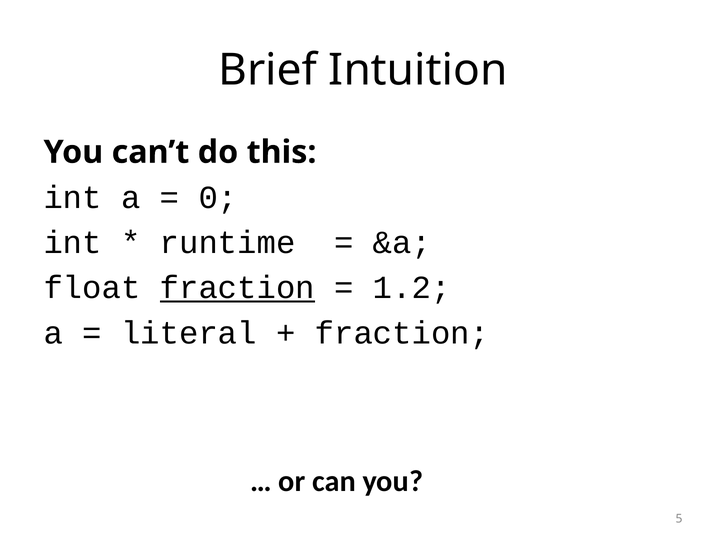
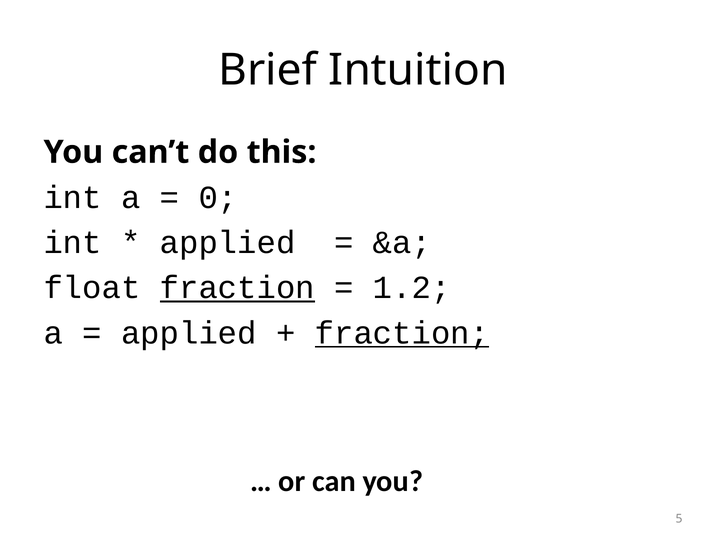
runtime at (228, 243): runtime -> applied
literal at (189, 333): literal -> applied
fraction at (402, 333) underline: none -> present
